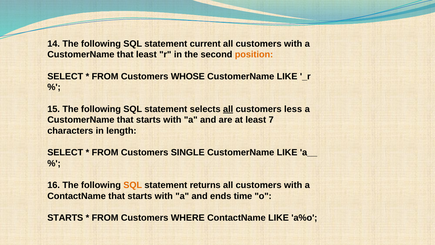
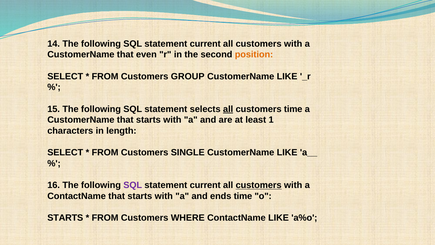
that least: least -> even
WHOSE: WHOSE -> GROUP
customers less: less -> time
7: 7 -> 1
SQL at (133, 185) colour: orange -> purple
returns at (205, 185): returns -> current
customers at (259, 185) underline: none -> present
